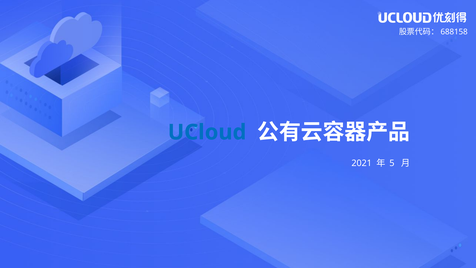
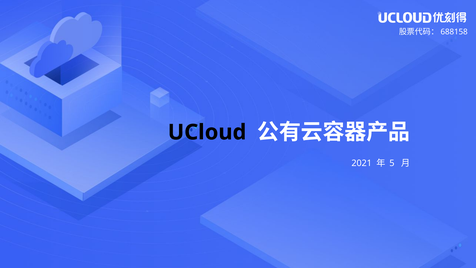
UCloud colour: blue -> black
